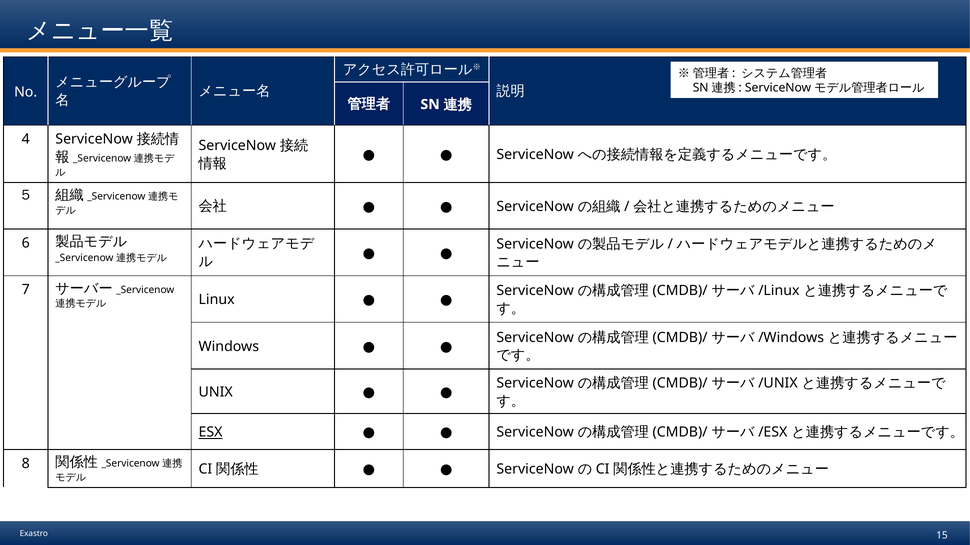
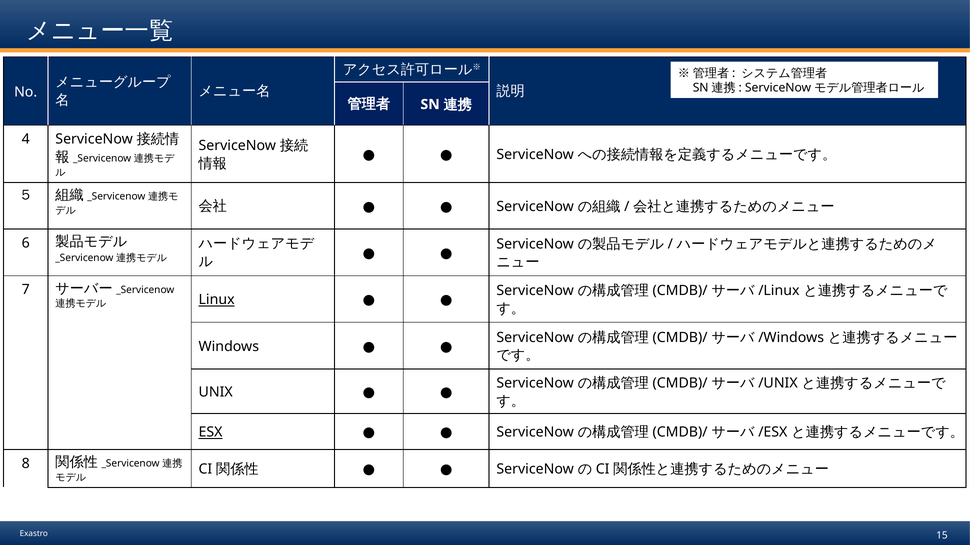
Linux underline: none -> present
